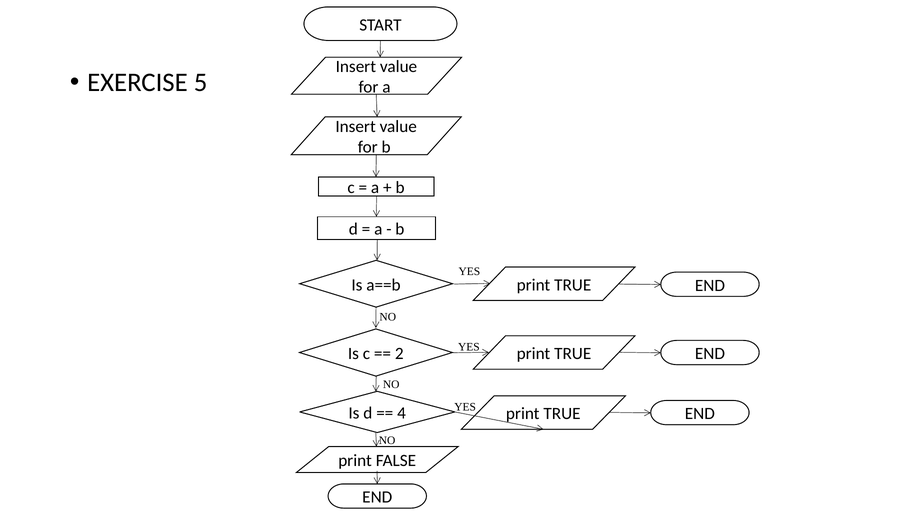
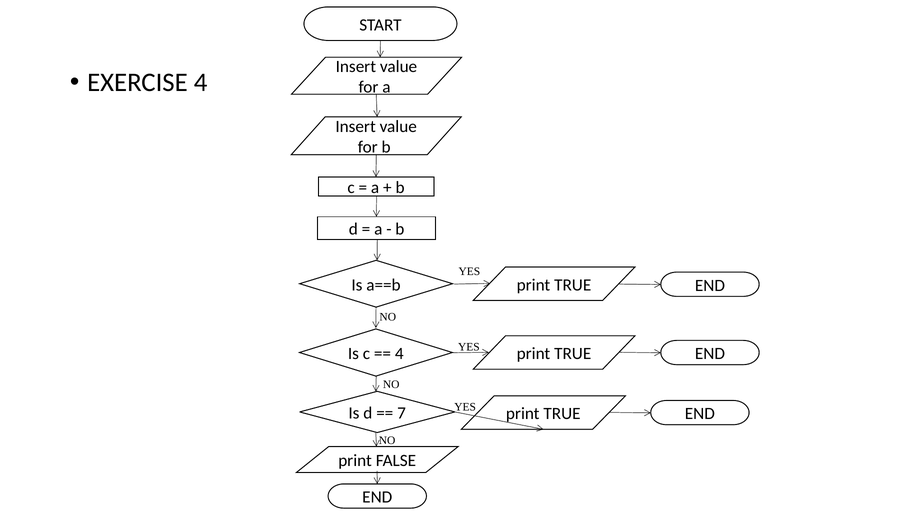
EXERCISE 5: 5 -> 4
2 at (399, 354): 2 -> 4
4: 4 -> 7
